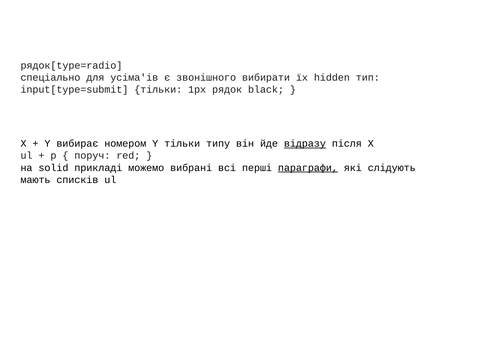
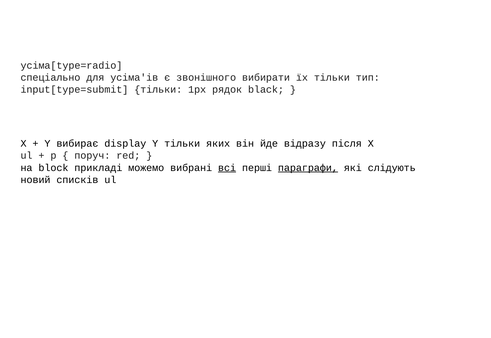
рядок[type=radio: рядок[type=radio -> усіма[type=radio
їх hidden: hidden -> тільки
номером: номером -> display
типу: типу -> яких
відразу underline: present -> none
solid: solid -> block
всі underline: none -> present
мають: мають -> новий
